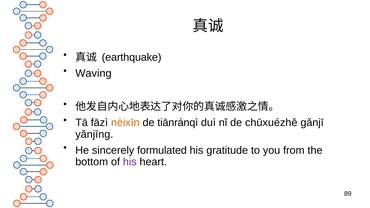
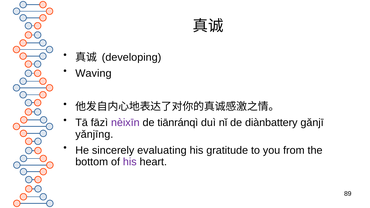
earthquake: earthquake -> developing
nèixīn colour: orange -> purple
chūxuézhě: chūxuézhě -> diànbattery
formulated: formulated -> evaluating
